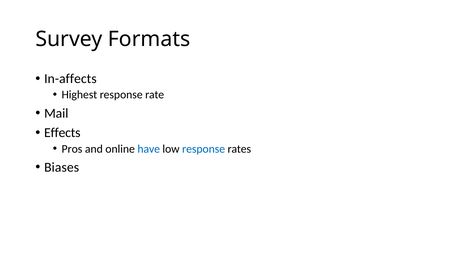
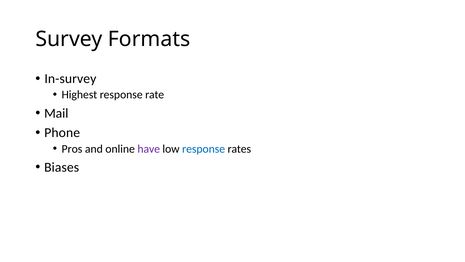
In-affects: In-affects -> In-survey
Effects: Effects -> Phone
have colour: blue -> purple
